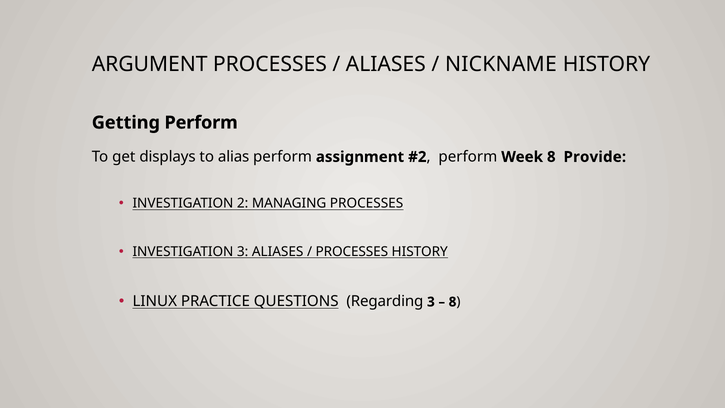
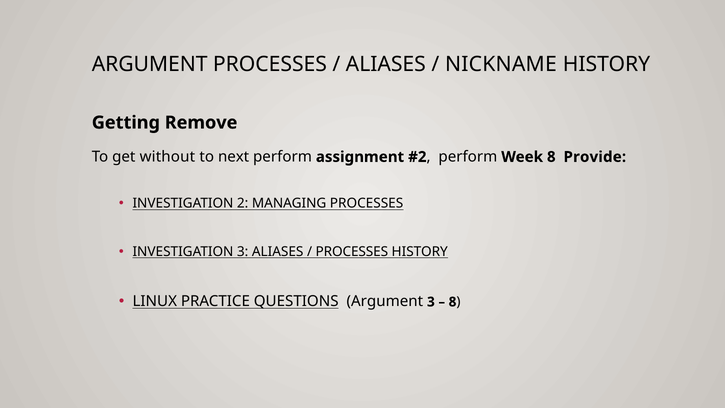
Getting Perform: Perform -> Remove
displays: displays -> without
alias: alias -> next
QUESTIONS Regarding: Regarding -> Argument
